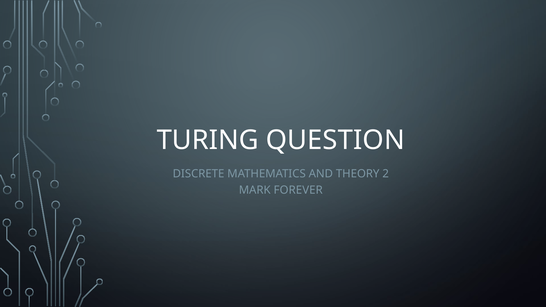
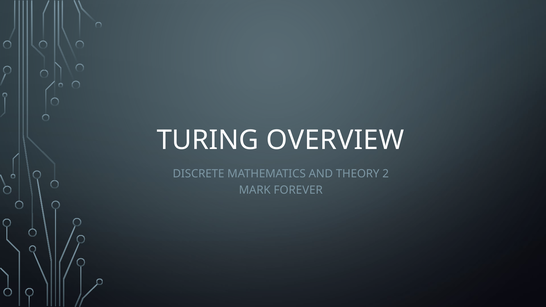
QUESTION: QUESTION -> OVERVIEW
